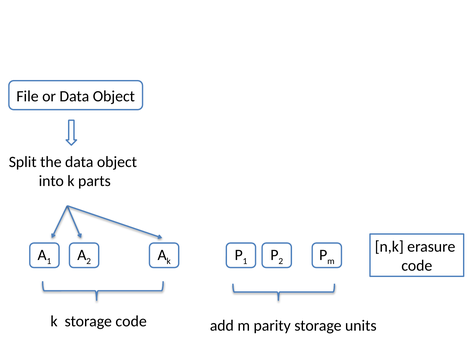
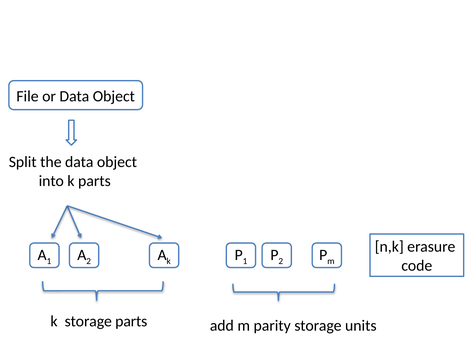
storage code: code -> parts
